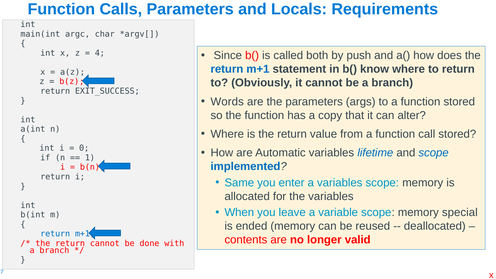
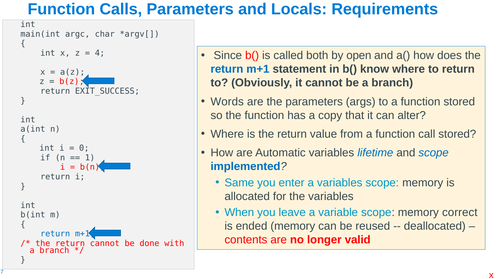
push: push -> open
special: special -> correct
